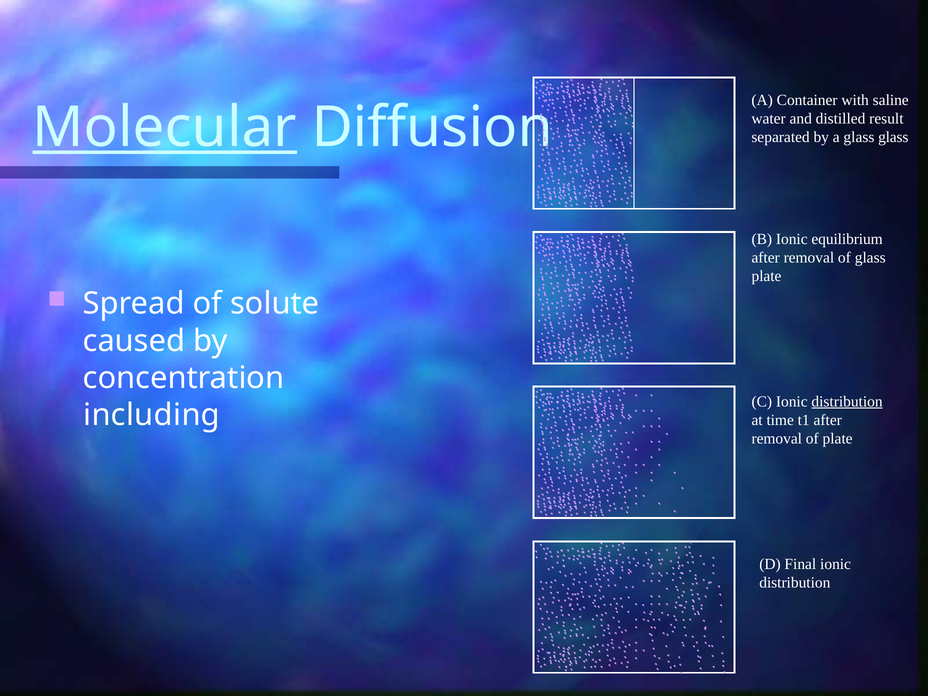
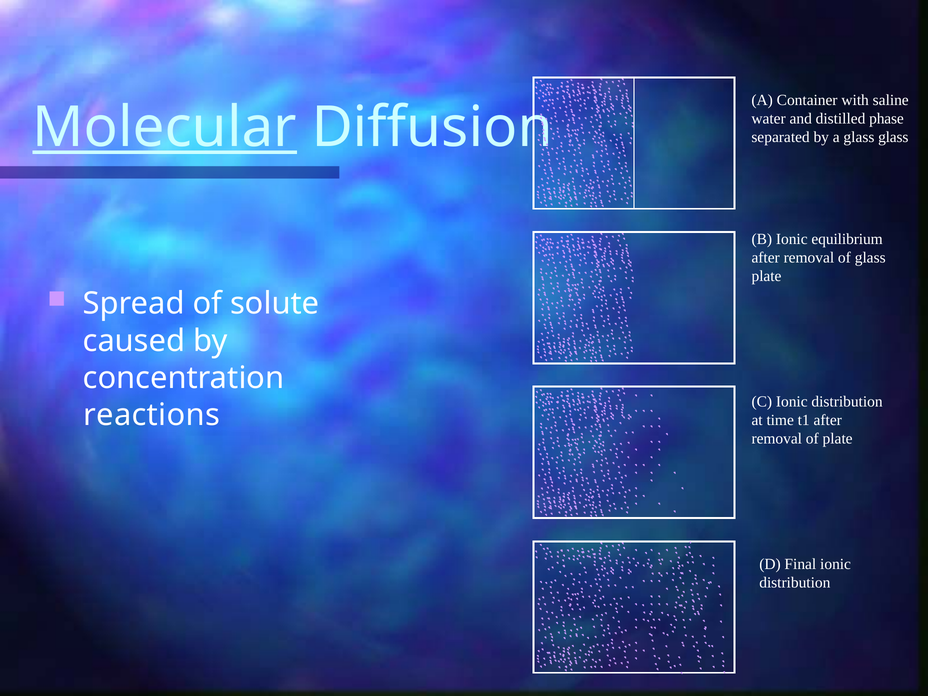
result: result -> phase
distribution at (847, 402) underline: present -> none
including: including -> reactions
